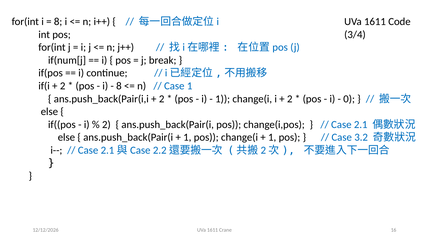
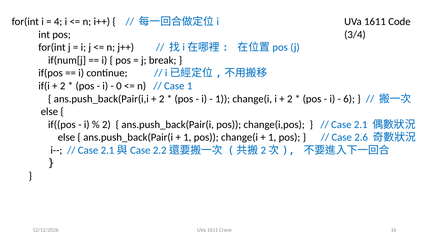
8 at (58, 22): 8 -> 4
8 at (119, 86): 8 -> 0
0: 0 -> 6
3.2: 3.2 -> 2.6
